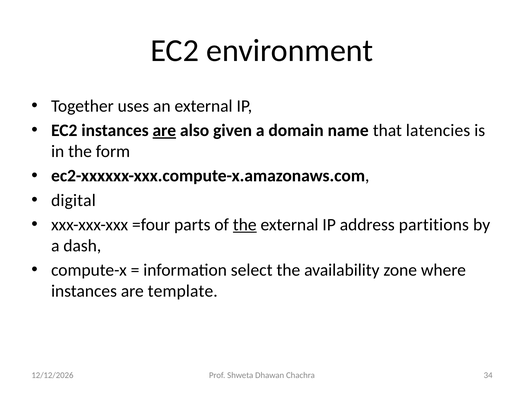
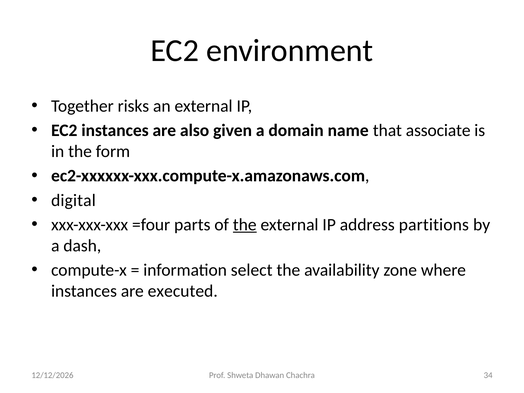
uses: uses -> risks
are at (164, 130) underline: present -> none
latencies: latencies -> associate
template: template -> executed
